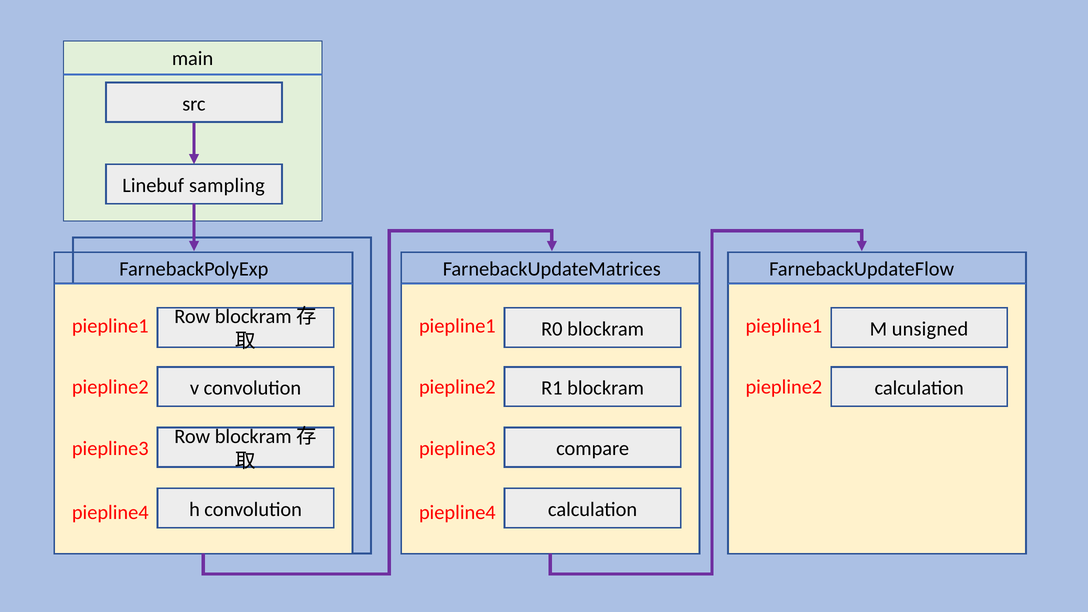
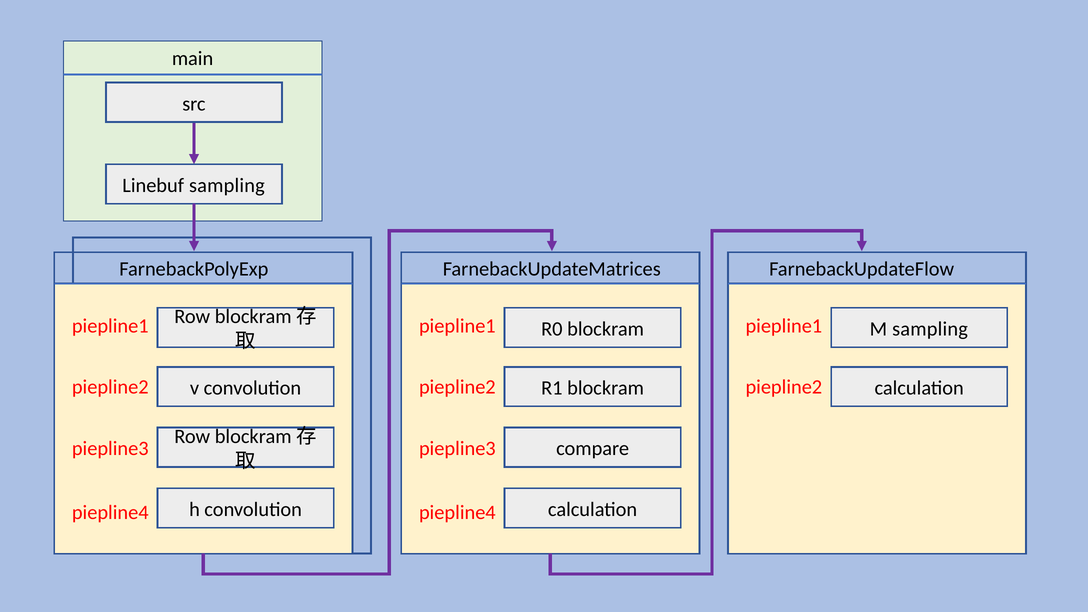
M unsigned: unsigned -> sampling
